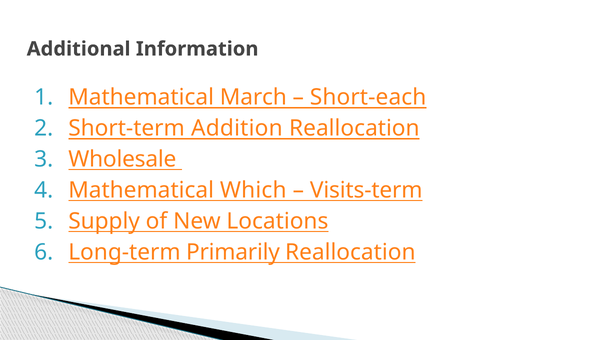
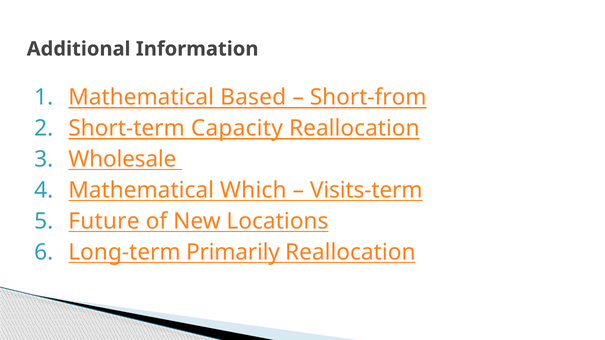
March: March -> Based
Short-each: Short-each -> Short-from
Addition: Addition -> Capacity
Supply: Supply -> Future
